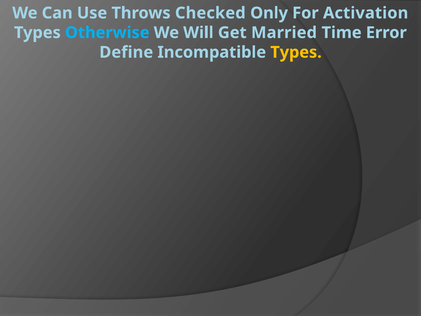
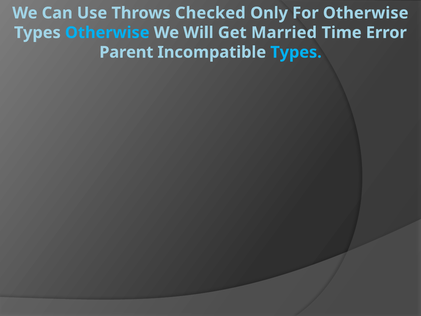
For Activation: Activation -> Otherwise
Define: Define -> Parent
Types at (296, 52) colour: yellow -> light blue
